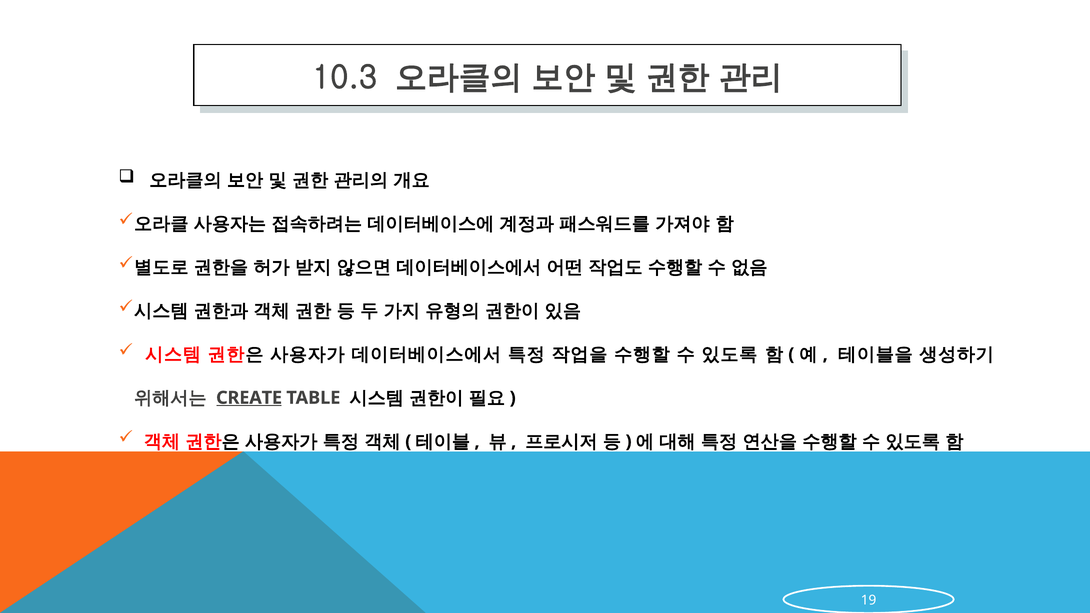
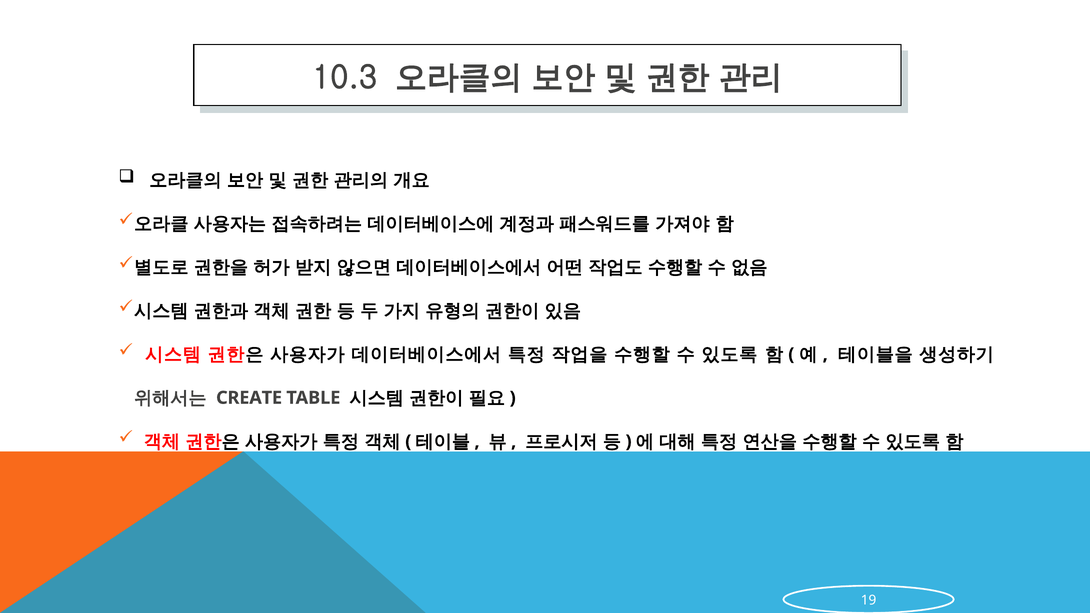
CREATE underline: present -> none
